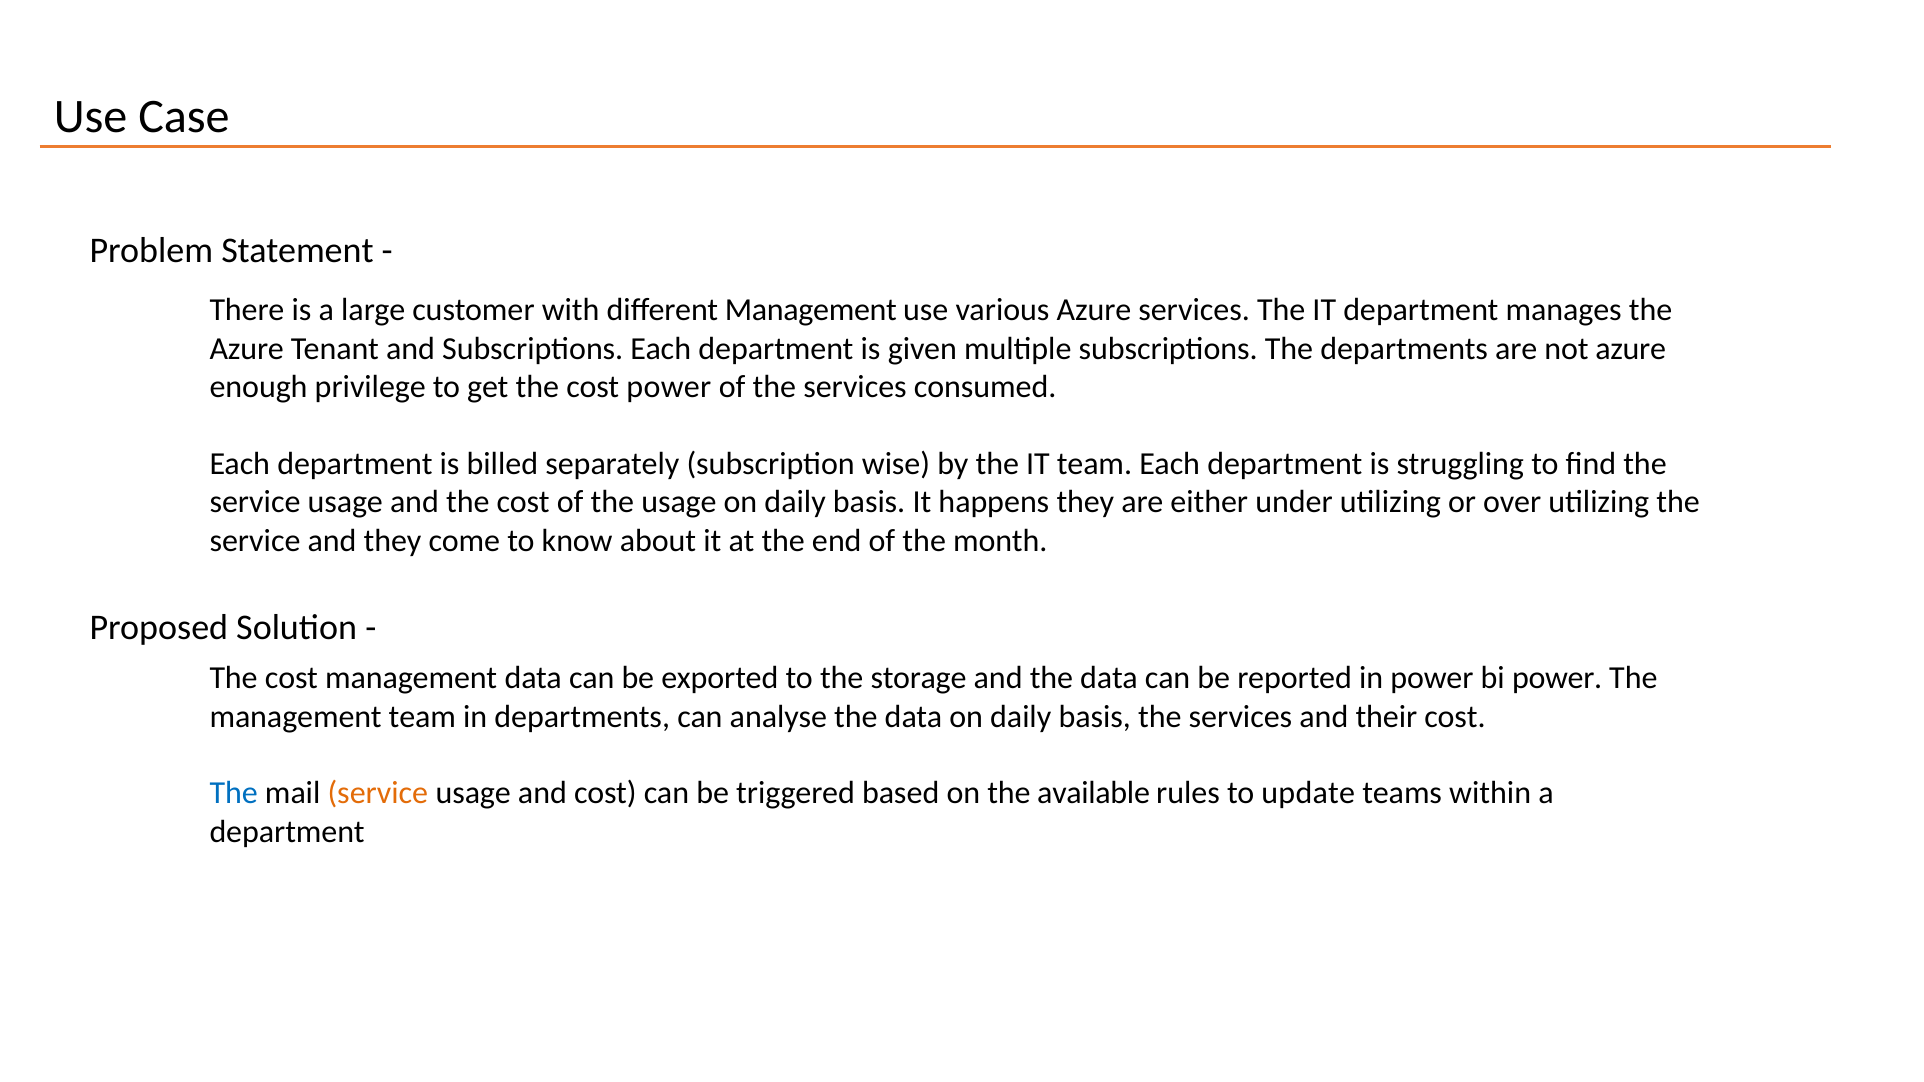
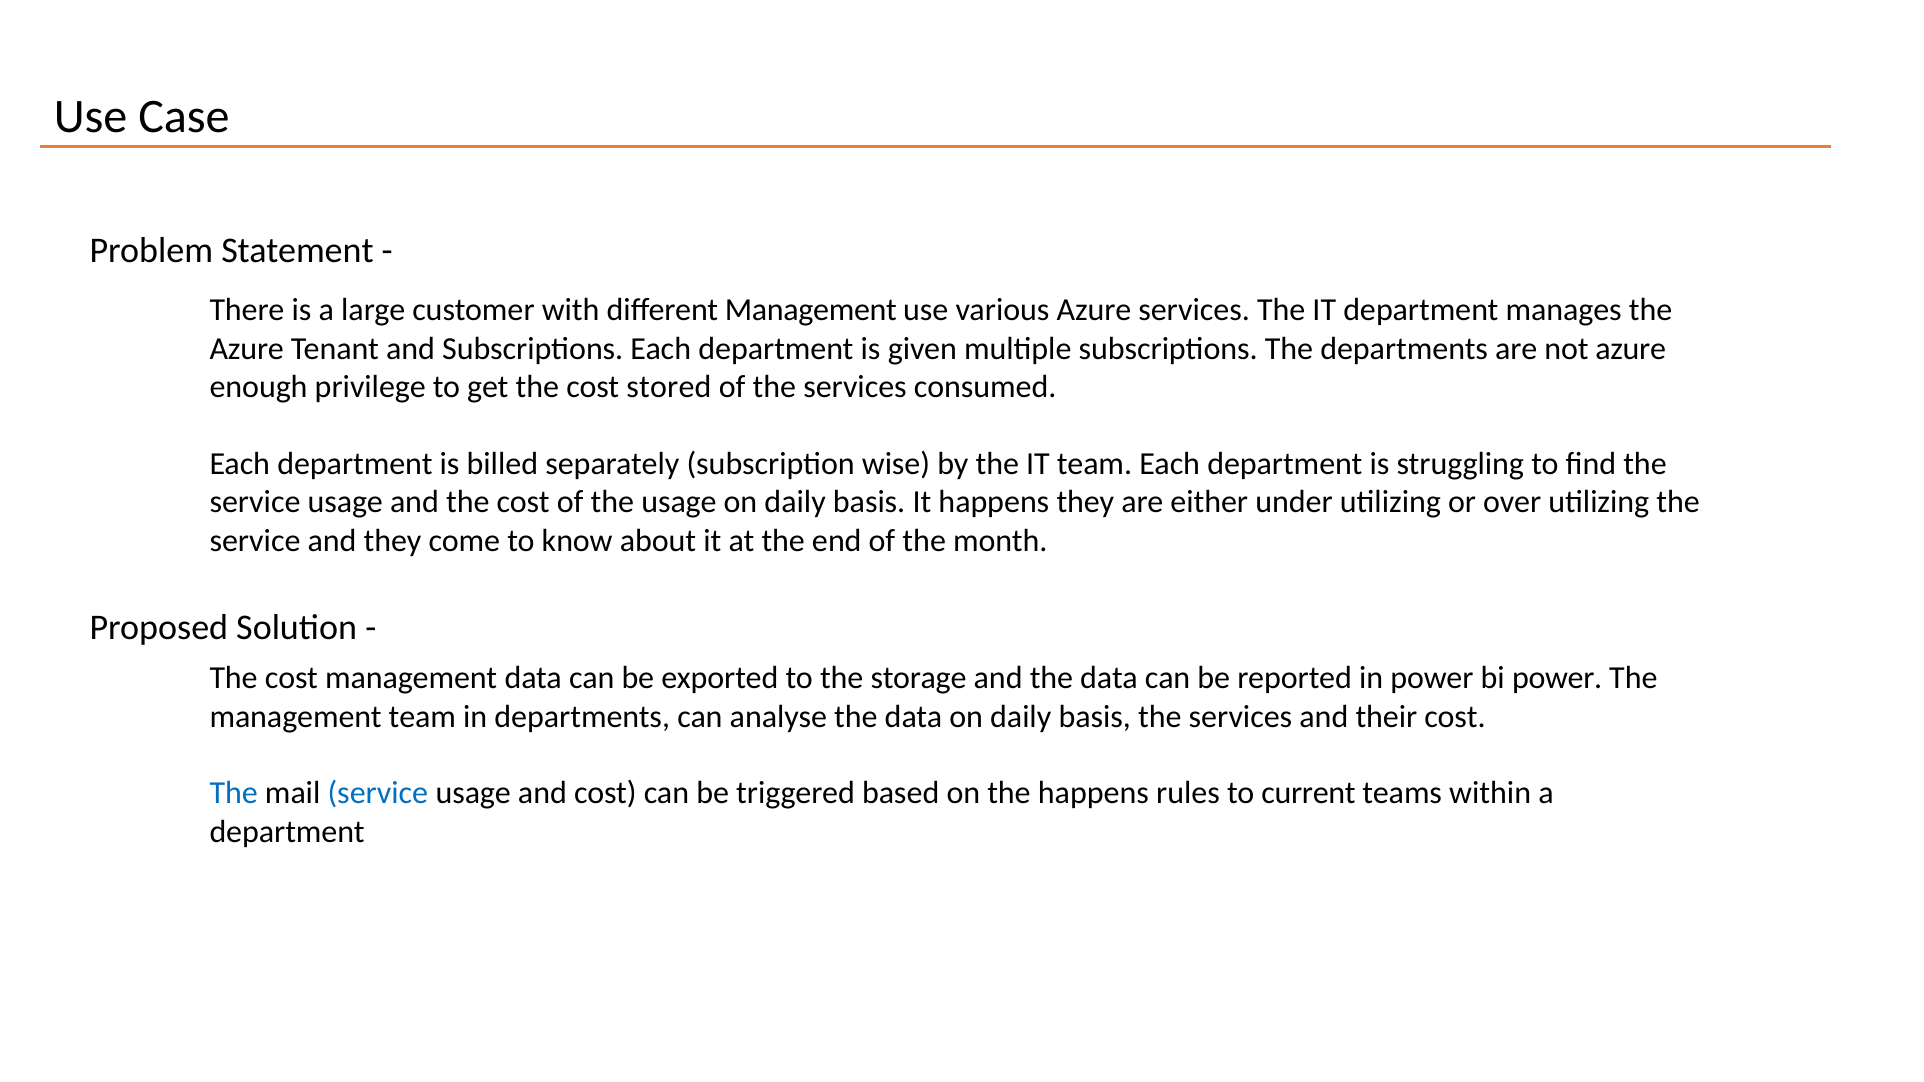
cost power: power -> stored
service at (378, 794) colour: orange -> blue
the available: available -> happens
update: update -> current
